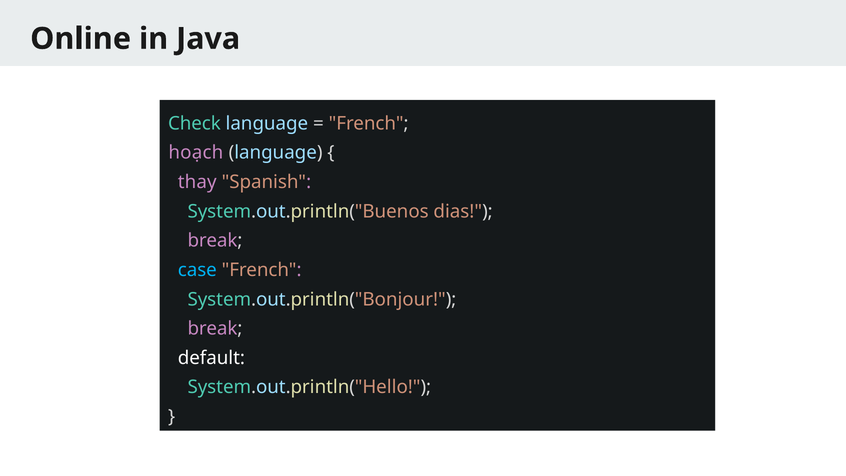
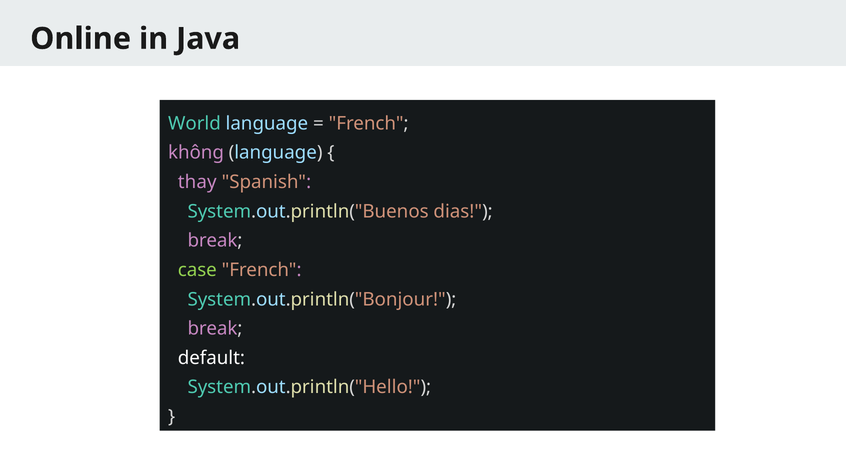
Check: Check -> World
hoạch: hoạch -> không
case colour: light blue -> light green
